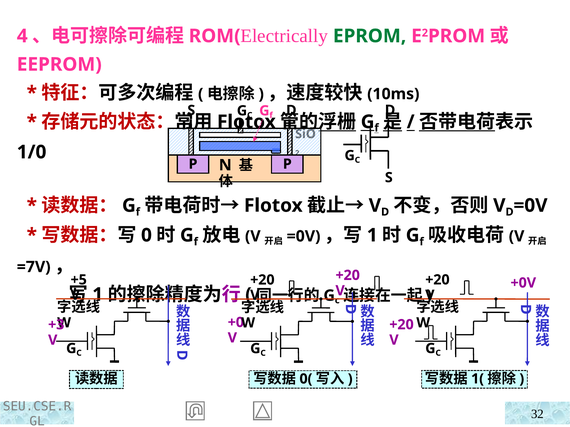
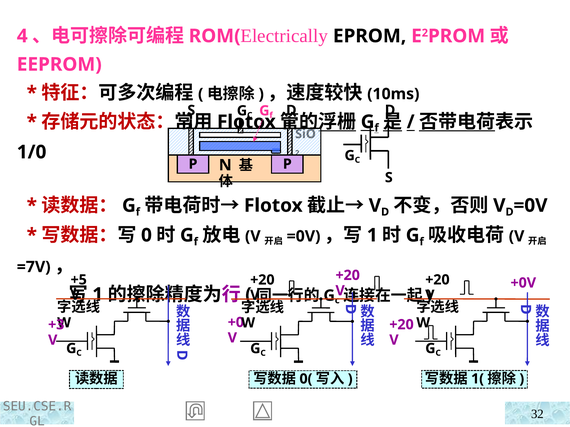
EPROM colour: green -> black
